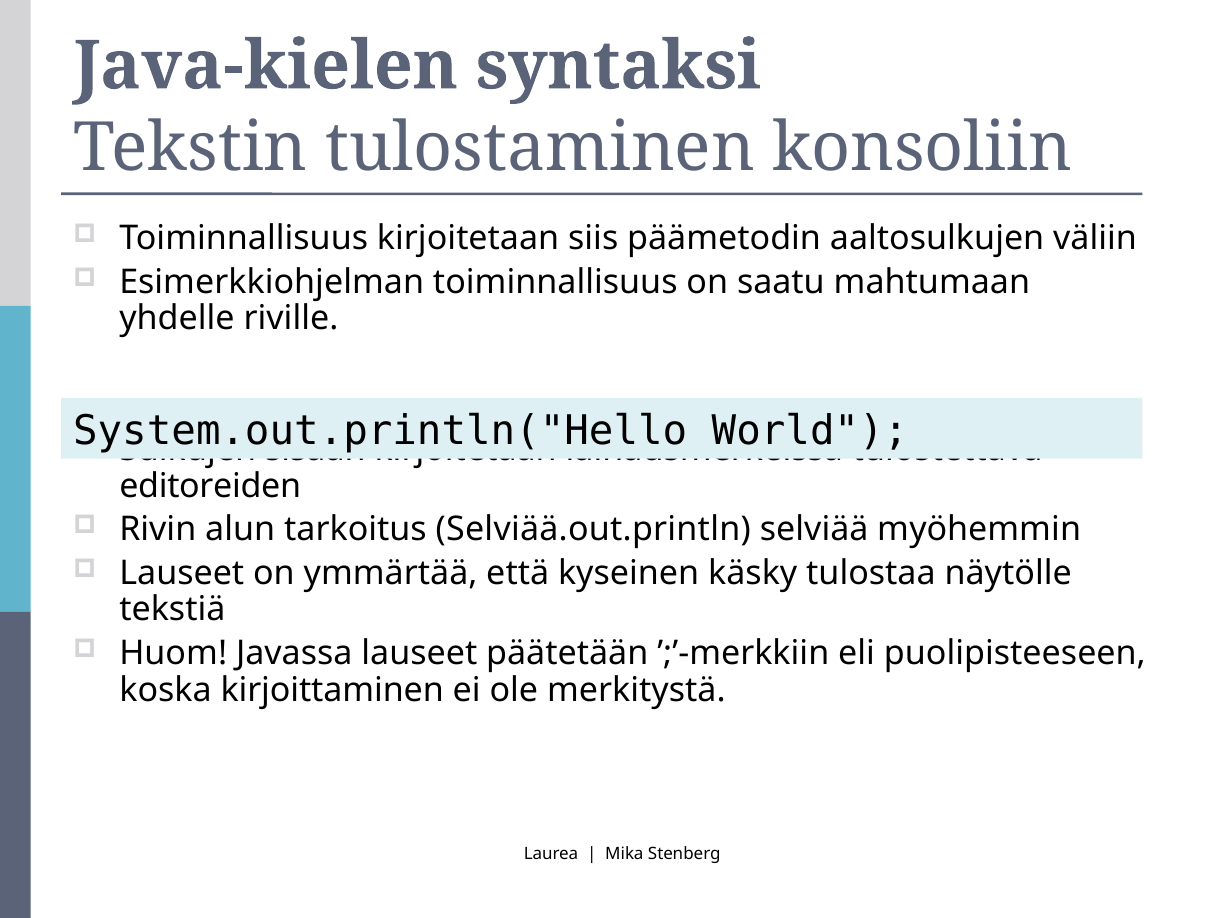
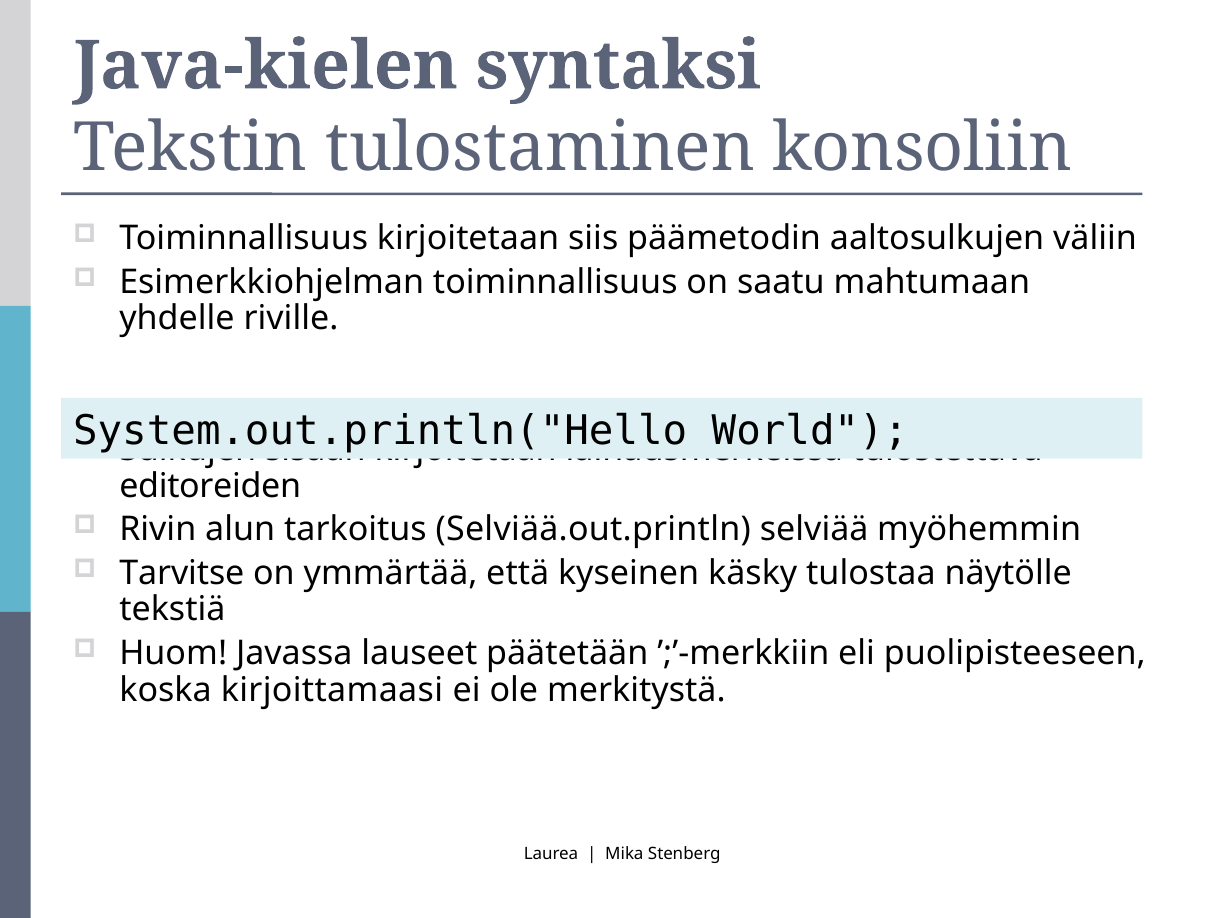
Lauseet at (182, 573): Lauseet -> Tarvitse
kirjoittaminen: kirjoittaminen -> kirjoittamaasi
